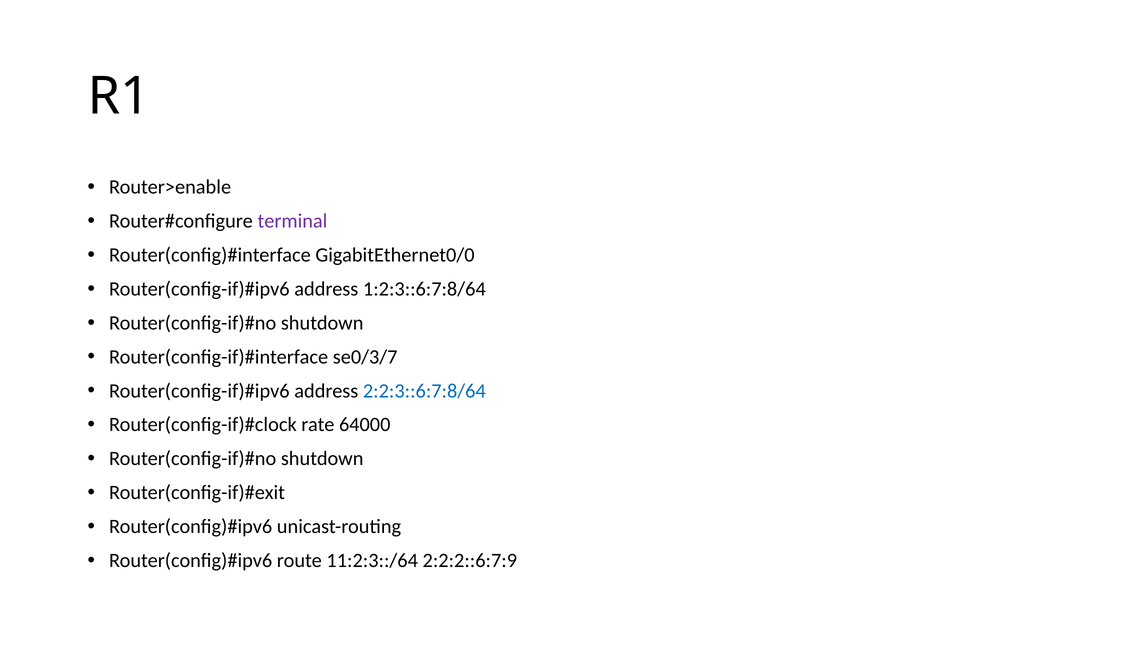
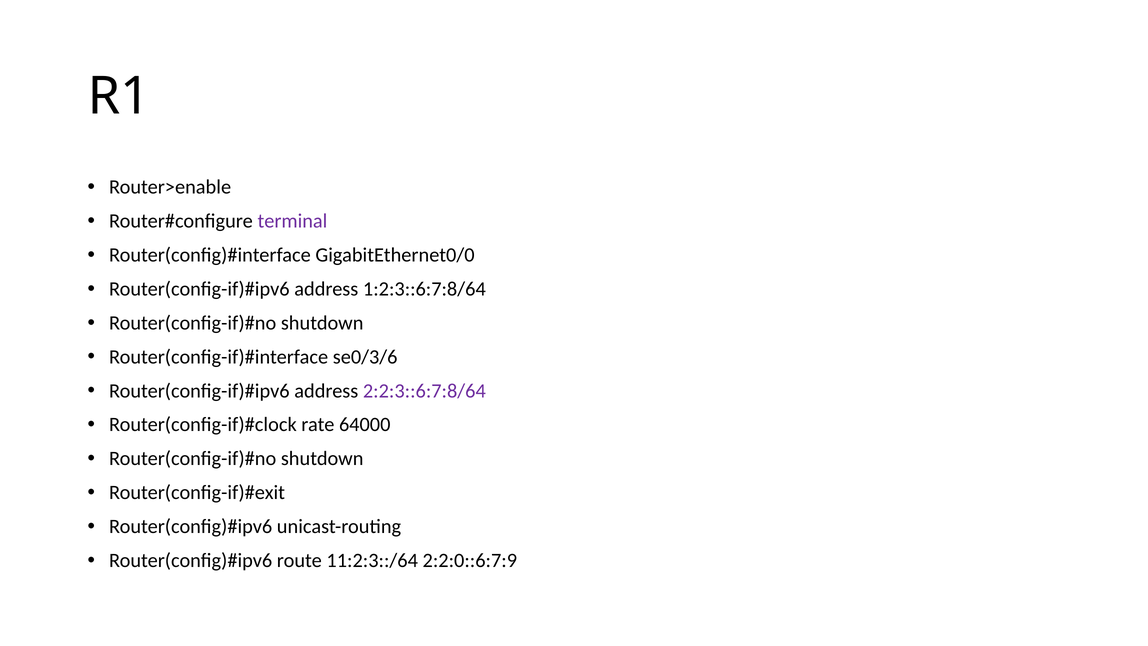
se0/3/7: se0/3/7 -> se0/3/6
2:2:3::6:7:8/64 colour: blue -> purple
2:2:2::6:7:9: 2:2:2::6:7:9 -> 2:2:0::6:7:9
